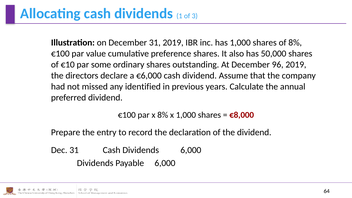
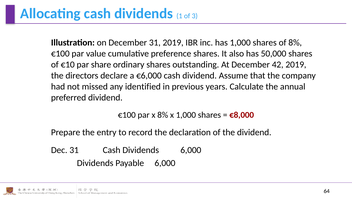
some: some -> share
96: 96 -> 42
